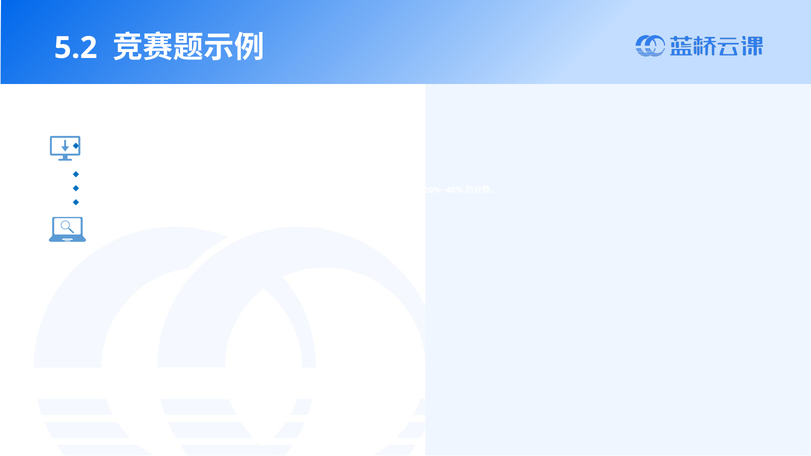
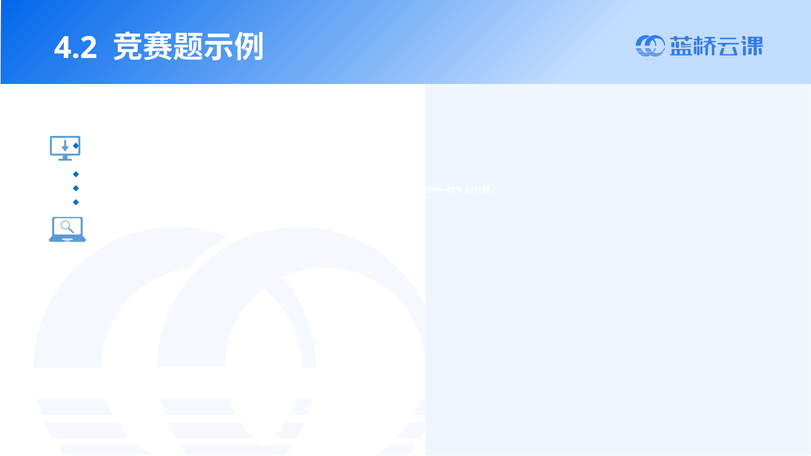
5.2: 5.2 -> 4.2
